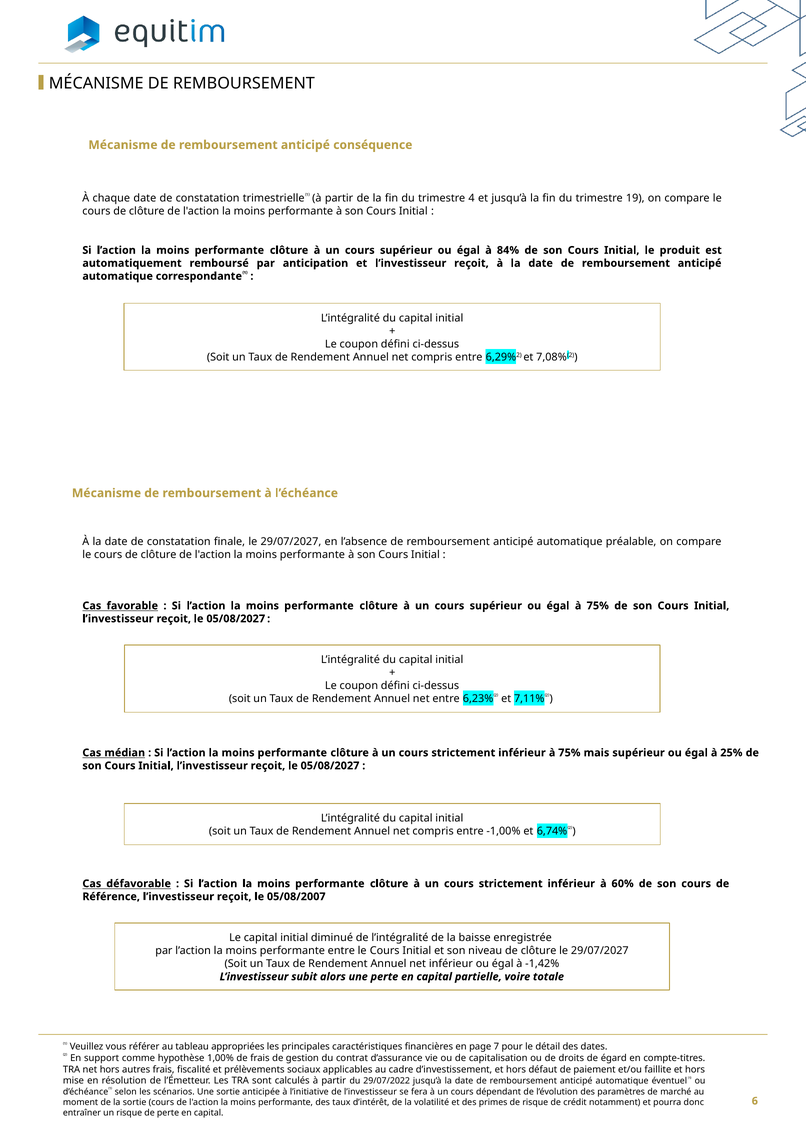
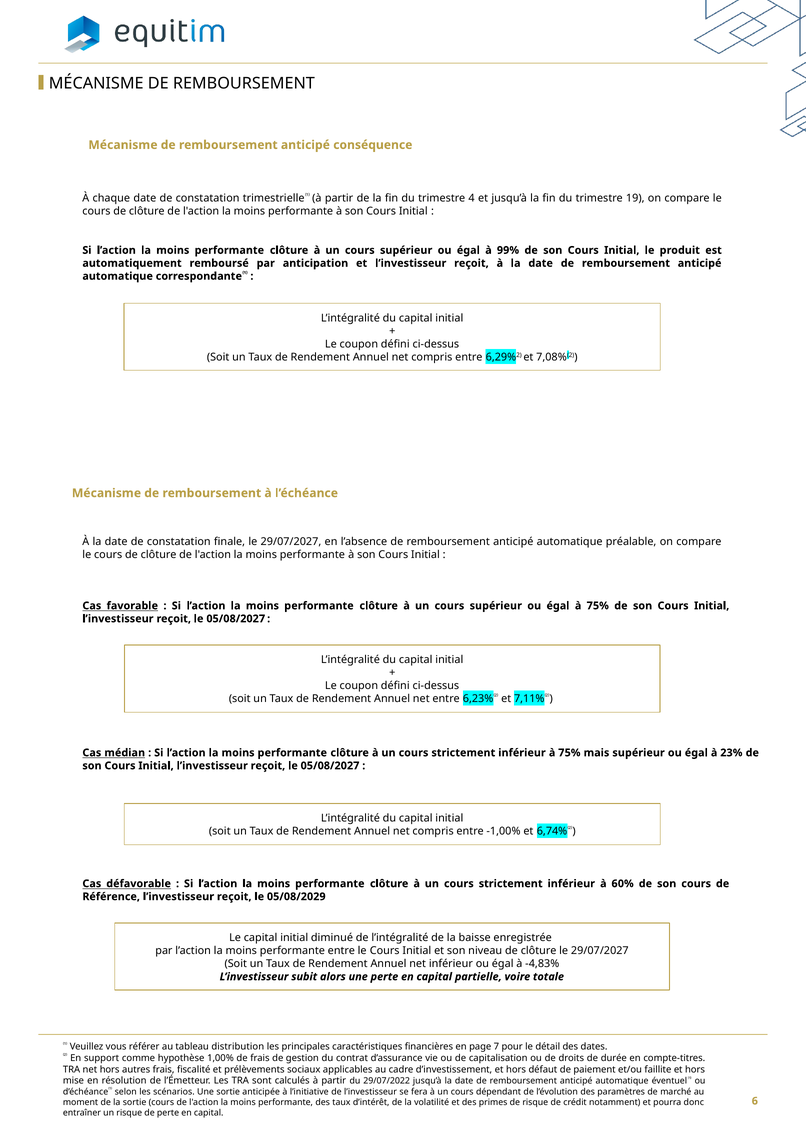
84%: 84% -> 99%
25%: 25% -> 23%
05/08/2007: 05/08/2007 -> 05/08/2029
-1,42%: -1,42% -> -4,83%
appropriées: appropriées -> distribution
égard: égard -> durée
